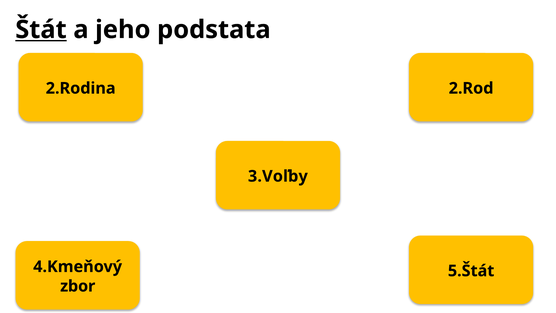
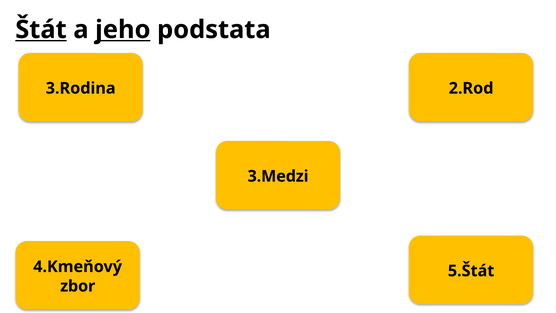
jeho underline: none -> present
2.Rodina: 2.Rodina -> 3.Rodina
3.Voľby: 3.Voľby -> 3.Medzi
